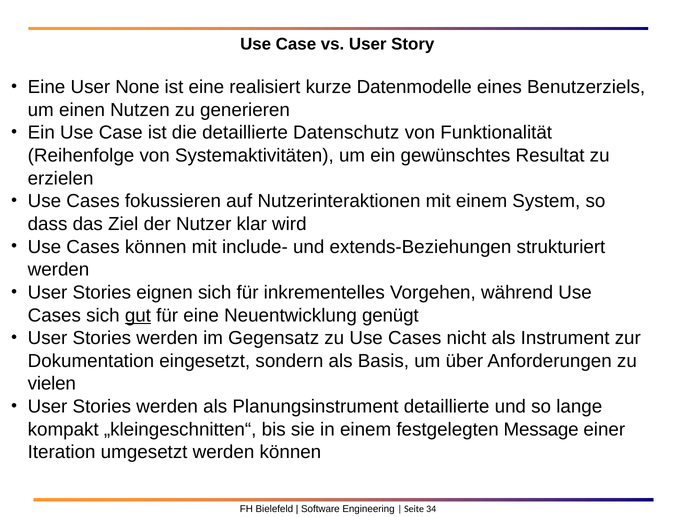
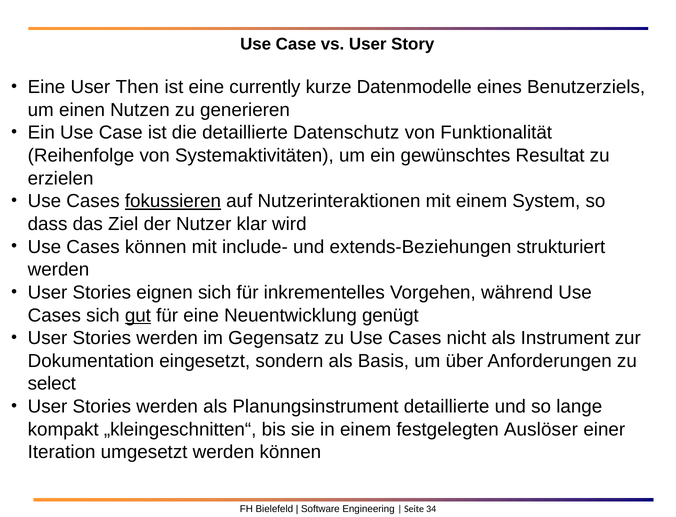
None: None -> Then
realisiert: realisiert -> currently
fokussieren underline: none -> present
vielen: vielen -> select
Message: Message -> Auslöser
